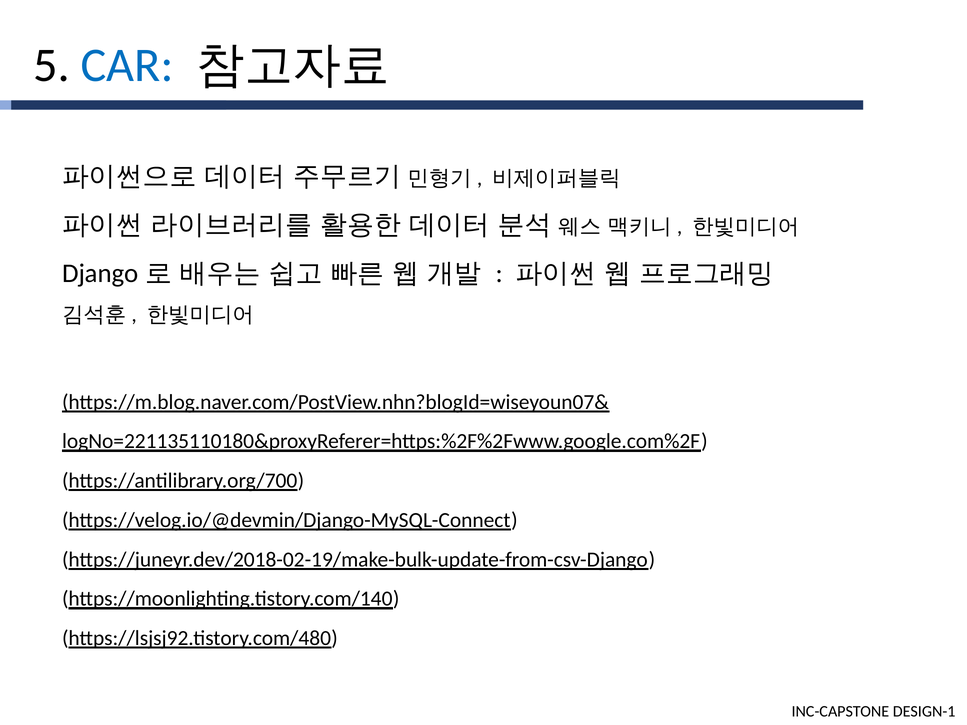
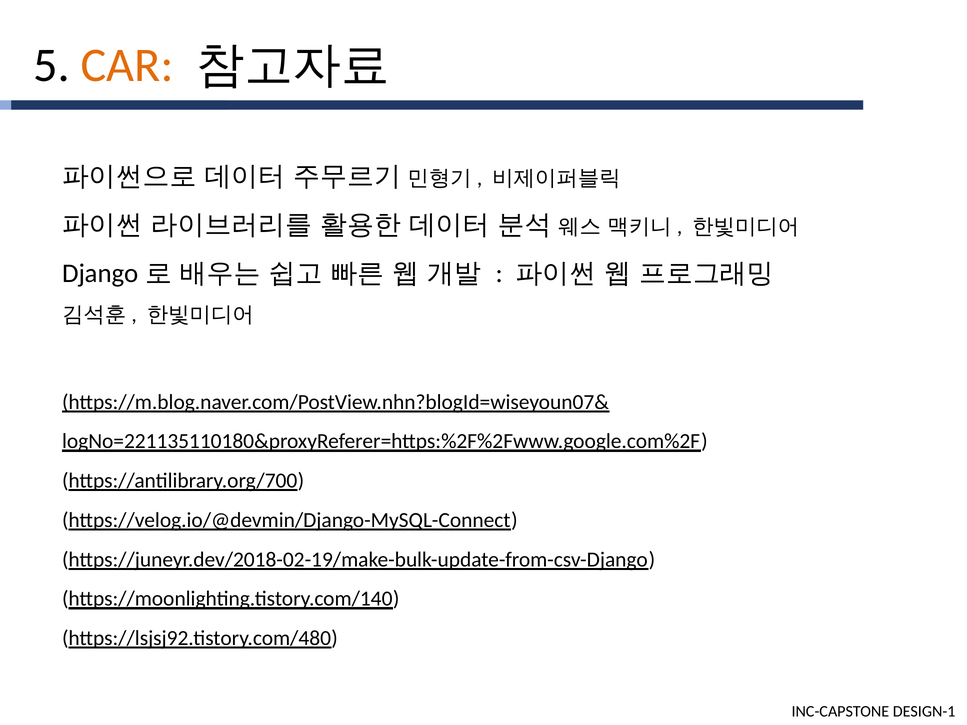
CAR colour: blue -> orange
